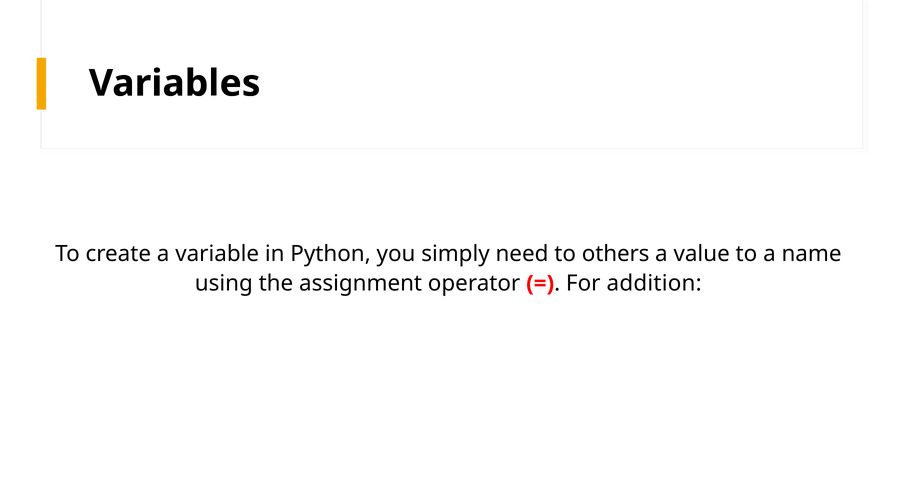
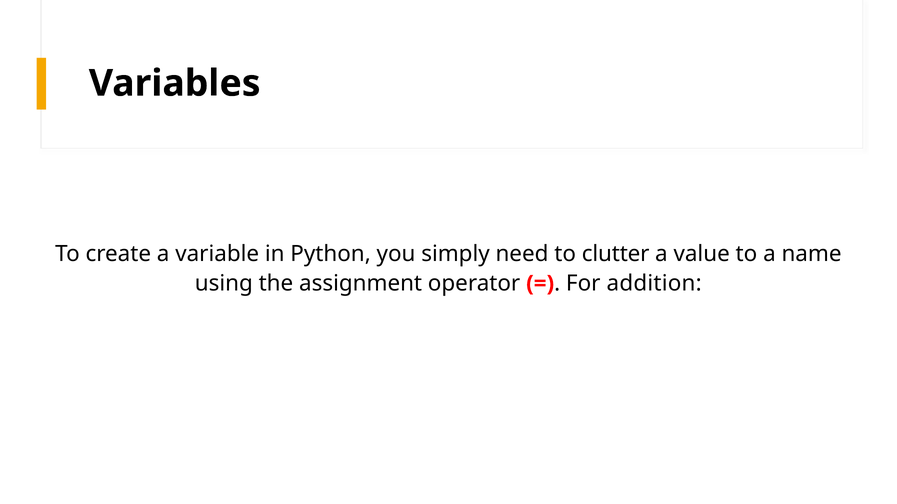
others: others -> clutter
